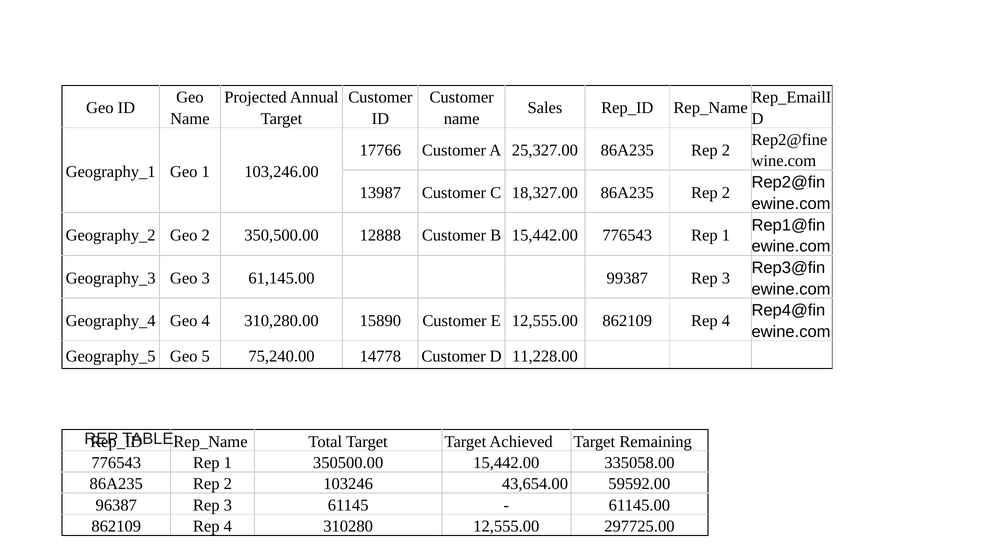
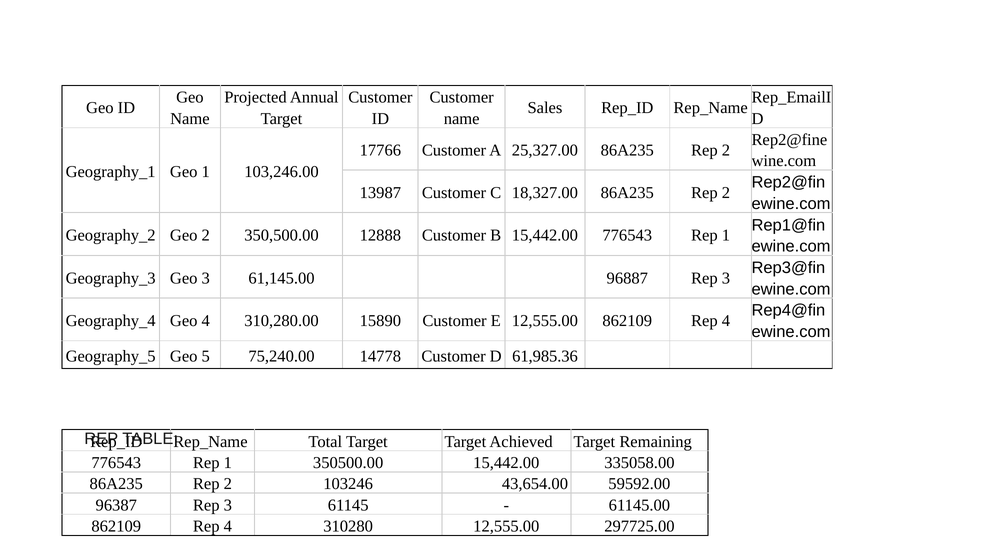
99387: 99387 -> 96887
11,228.00: 11,228.00 -> 61,985.36
